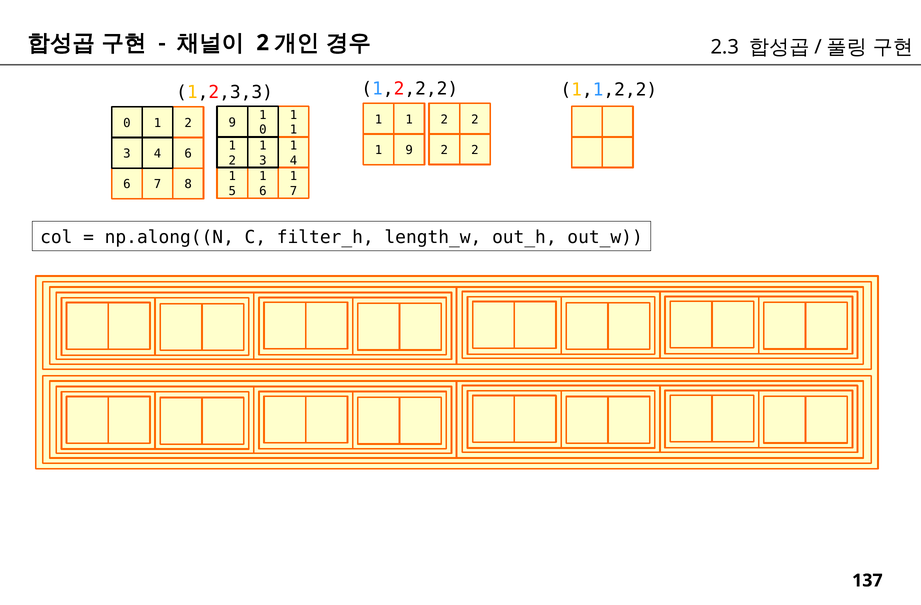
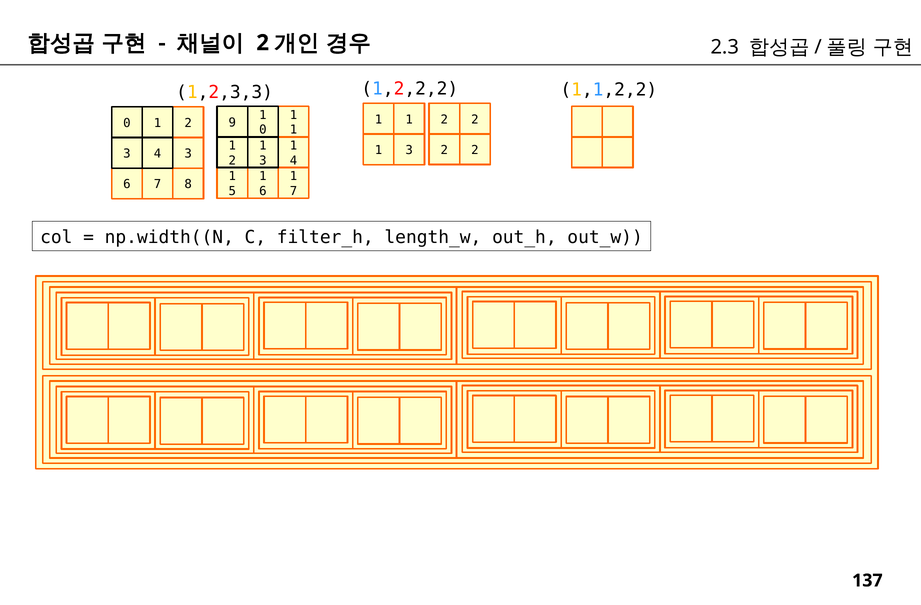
9 at (409, 150): 9 -> 3
4 6: 6 -> 3
np.along((N: np.along((N -> np.width((N
